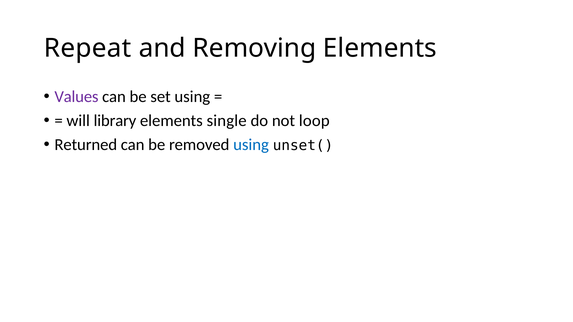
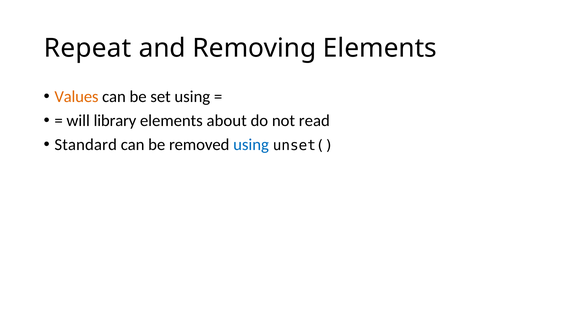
Values colour: purple -> orange
single: single -> about
loop: loop -> read
Returned: Returned -> Standard
